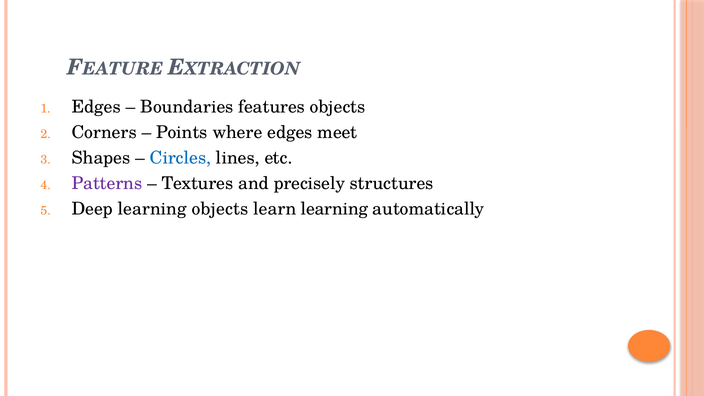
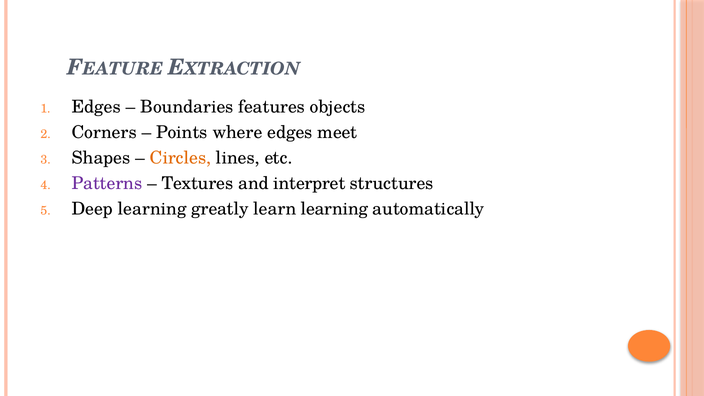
Circles colour: blue -> orange
precisely: precisely -> interpret
learning objects: objects -> greatly
